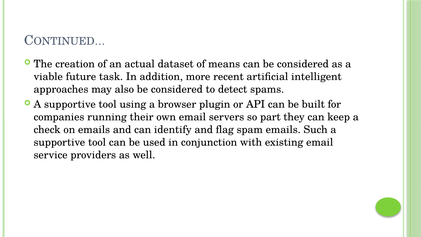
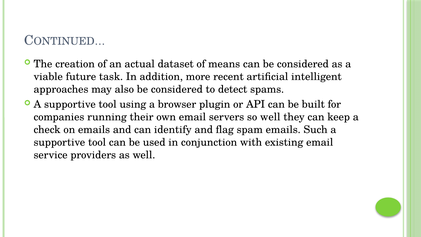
so part: part -> well
